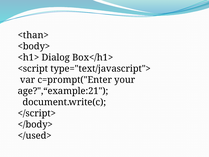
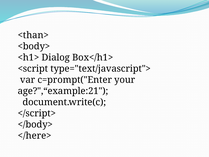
</used>: </used> -> </here>
